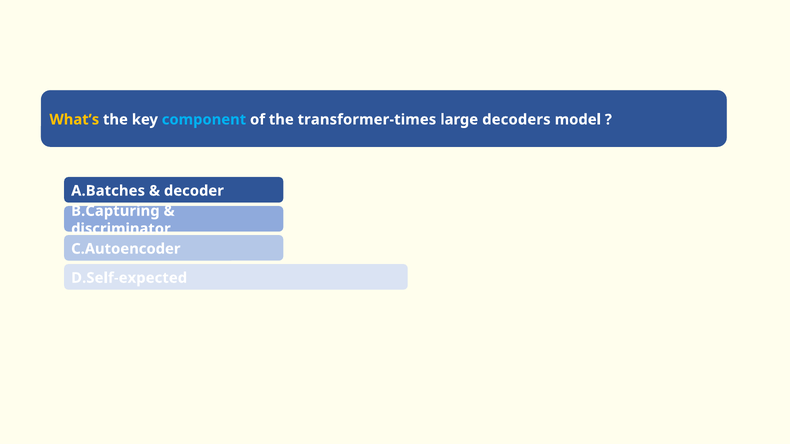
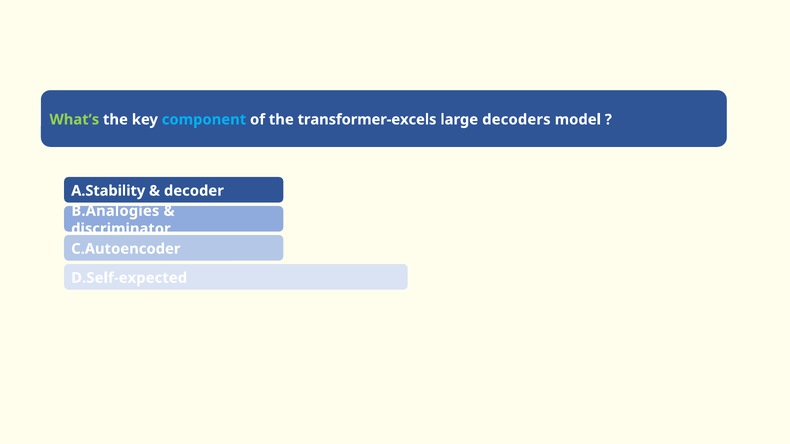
What’s colour: yellow -> light green
transformer-times: transformer-times -> transformer-excels
A.Batches: A.Batches -> A.Stability
B.Capturing: B.Capturing -> B.Analogies
